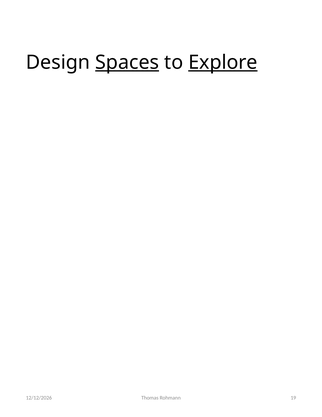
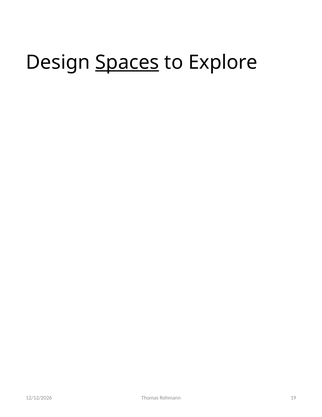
Explore underline: present -> none
